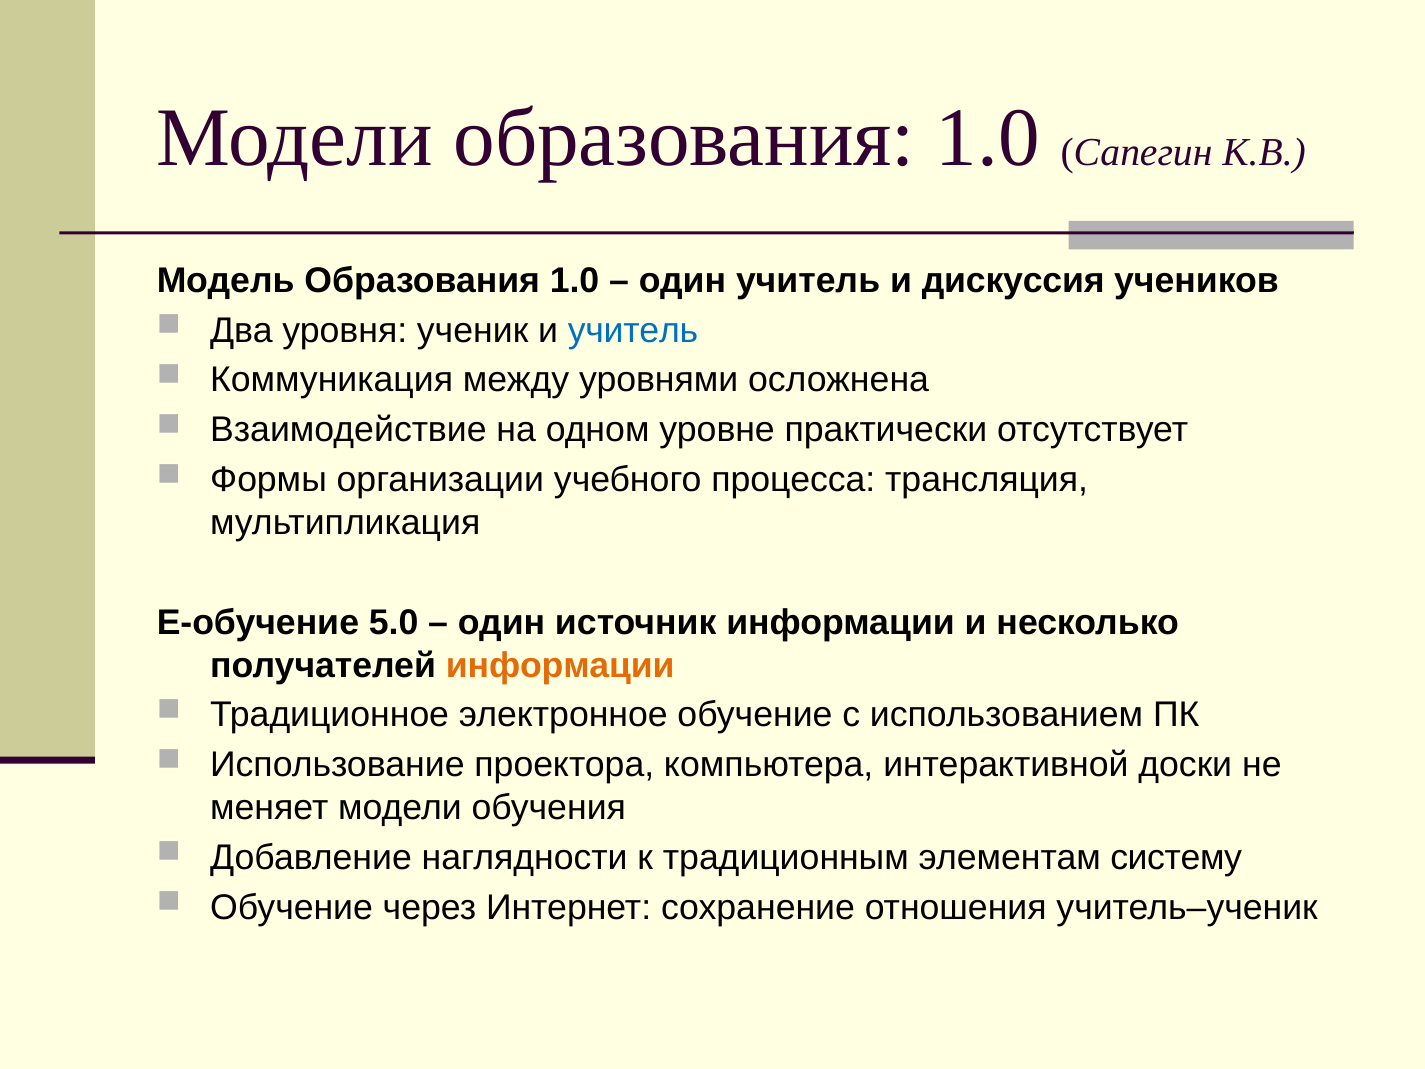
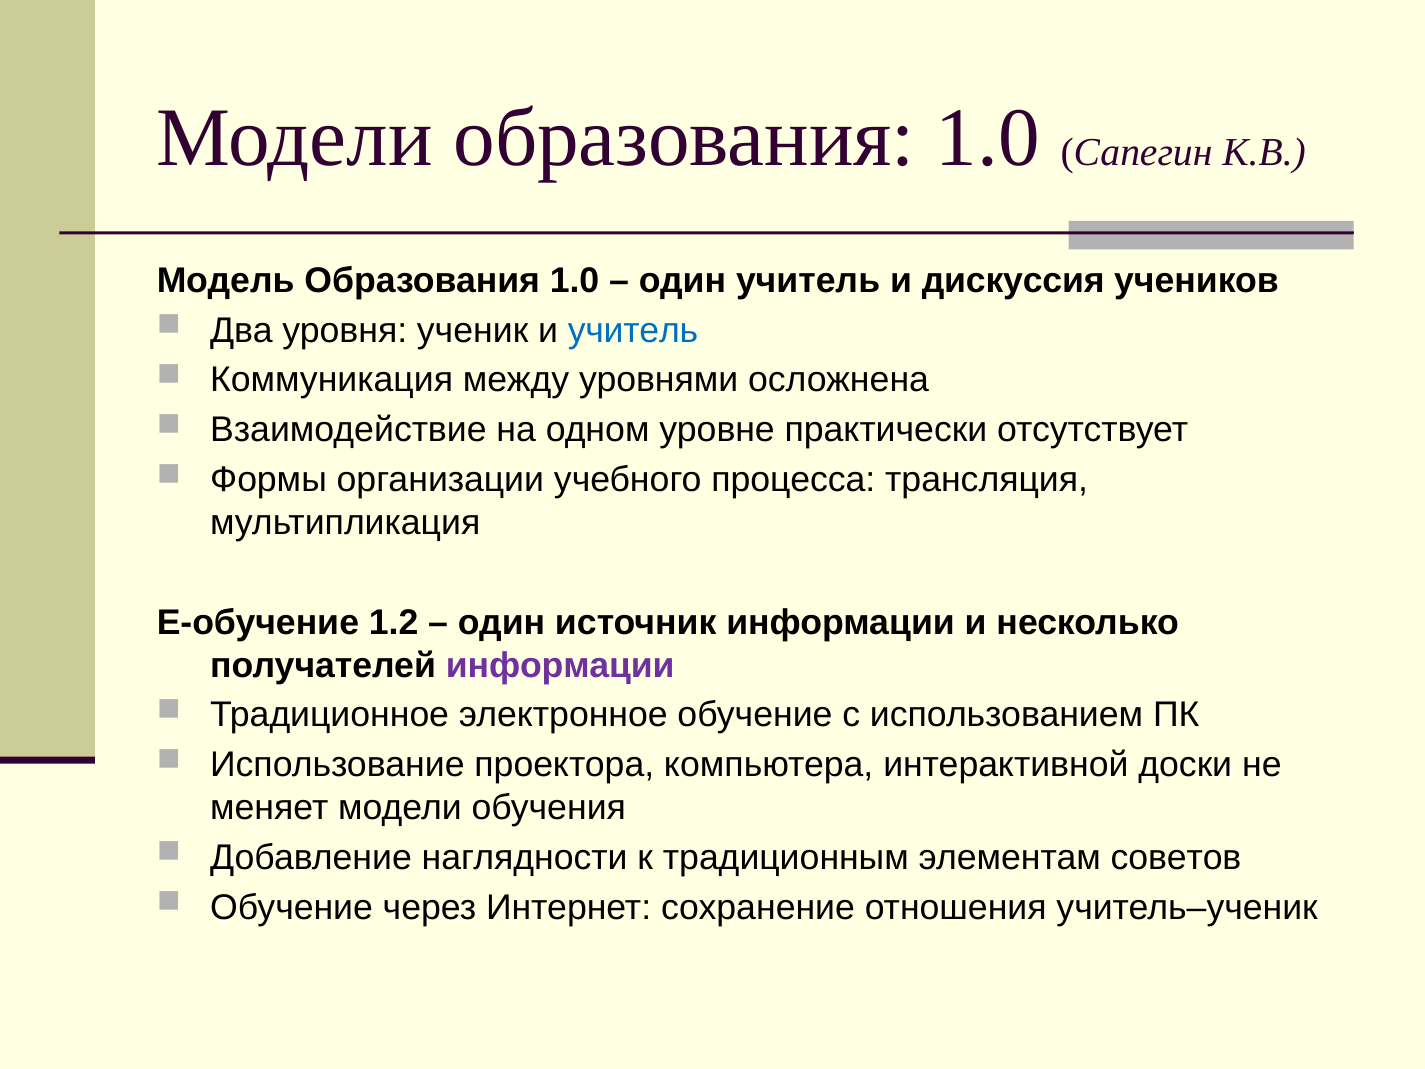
5.0: 5.0 -> 1.2
информации at (560, 665) colour: orange -> purple
систему: систему -> советов
